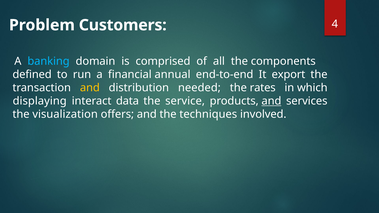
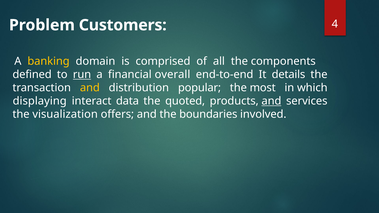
banking colour: light blue -> yellow
run underline: none -> present
annual: annual -> overall
export: export -> details
needed: needed -> popular
rates: rates -> most
service: service -> quoted
techniques: techniques -> boundaries
